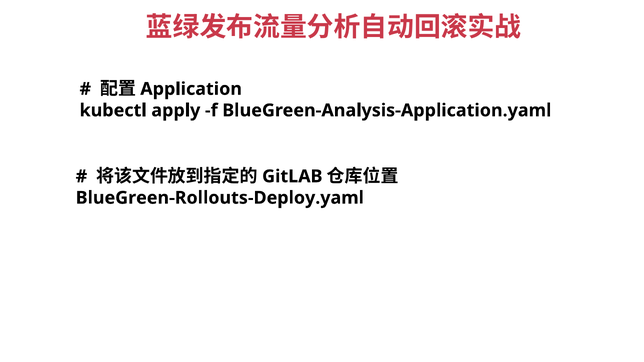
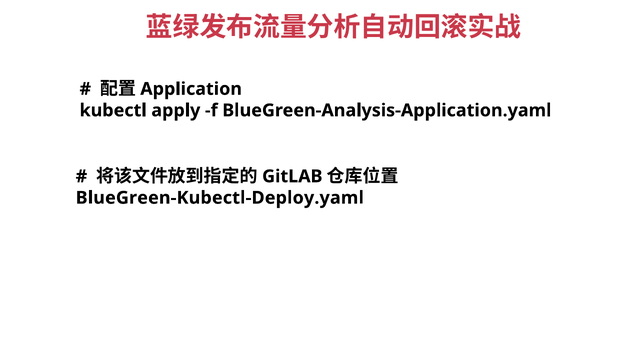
BlueGreen-Rollouts-Deploy.yaml: BlueGreen-Rollouts-Deploy.yaml -> BlueGreen-Kubectl-Deploy.yaml
